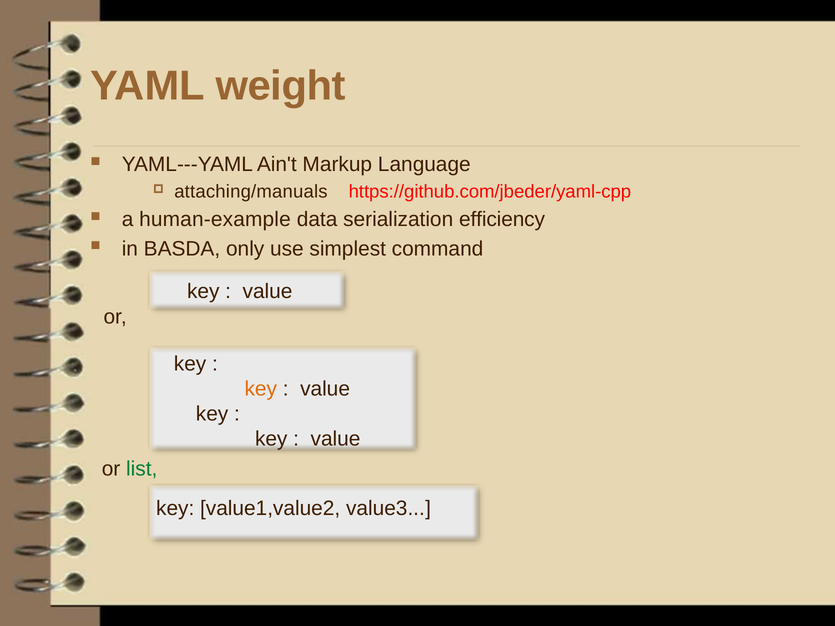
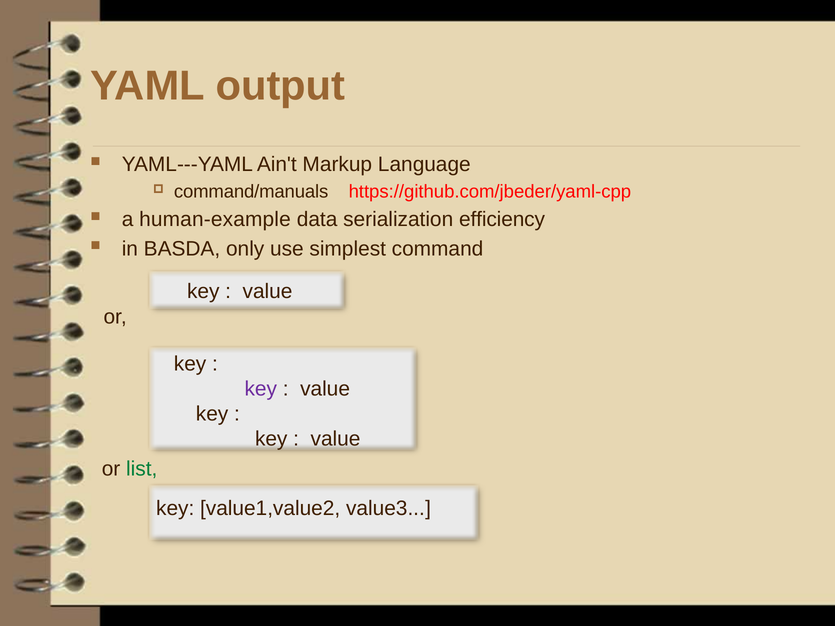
weight: weight -> output
attaching/manuals: attaching/manuals -> command/manuals
key at (261, 389) colour: orange -> purple
